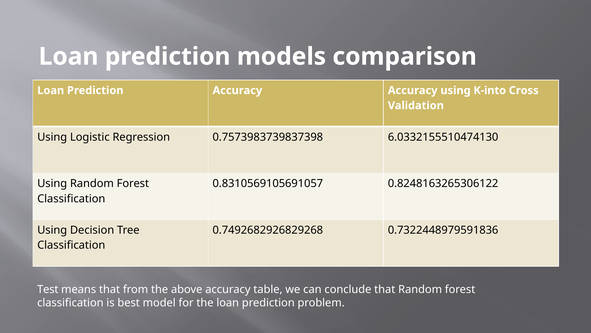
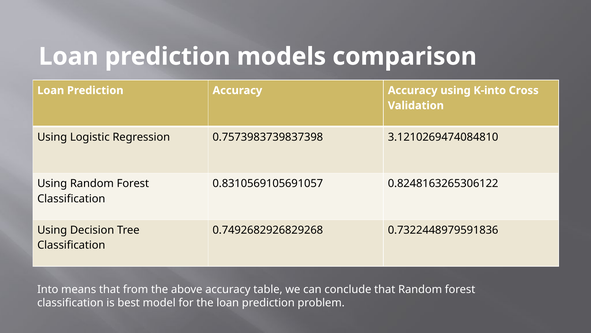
6.0332155510474130: 6.0332155510474130 -> 3.1210269474084810
Test: Test -> Into
